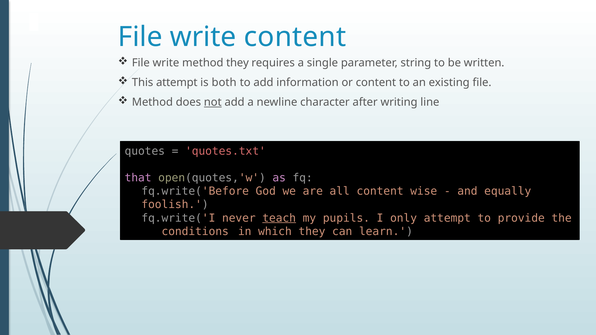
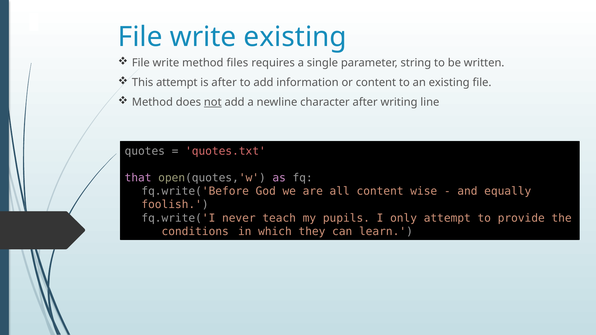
write content: content -> existing
method they: they -> files
is both: both -> after
teach underline: present -> none
